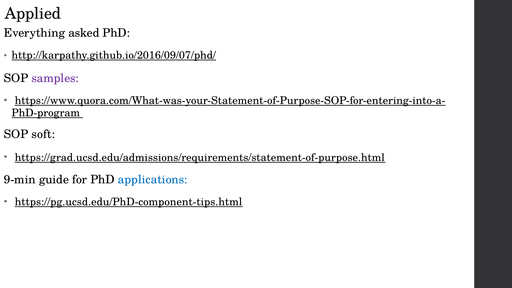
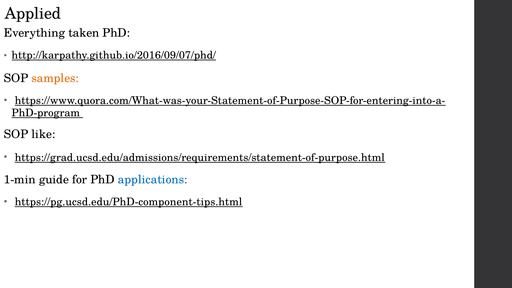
asked: asked -> taken
samples colour: purple -> orange
soft: soft -> like
9-min: 9-min -> 1-min
